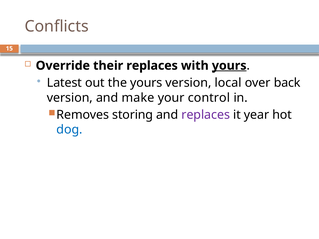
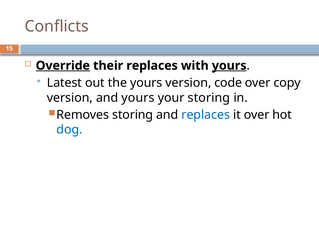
Override underline: none -> present
local: local -> code
back: back -> copy
and make: make -> yours
your control: control -> storing
replaces at (206, 115) colour: purple -> blue
it year: year -> over
